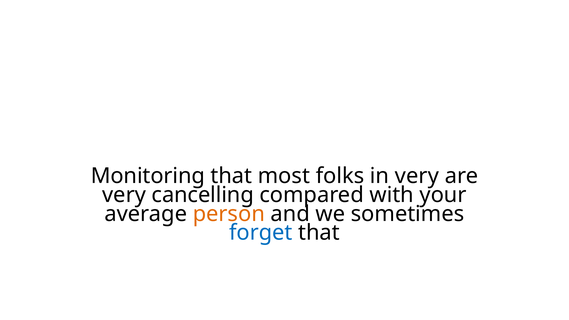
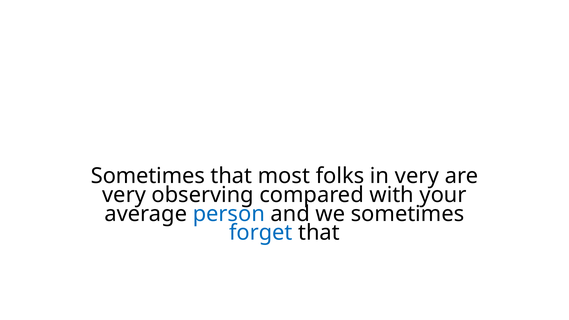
Monitoring at (148, 176): Monitoring -> Sometimes
cancelling: cancelling -> observing
person colour: orange -> blue
